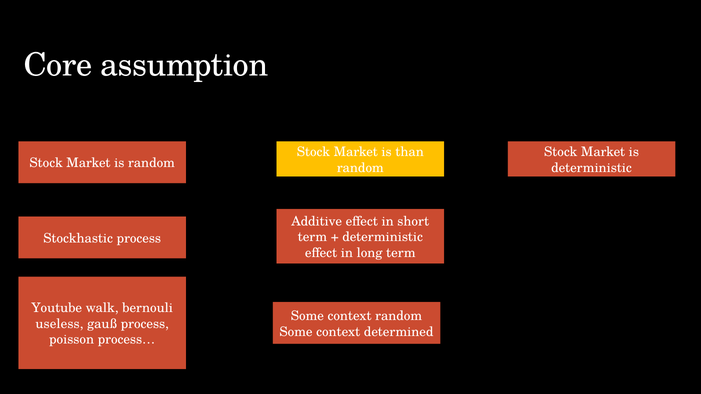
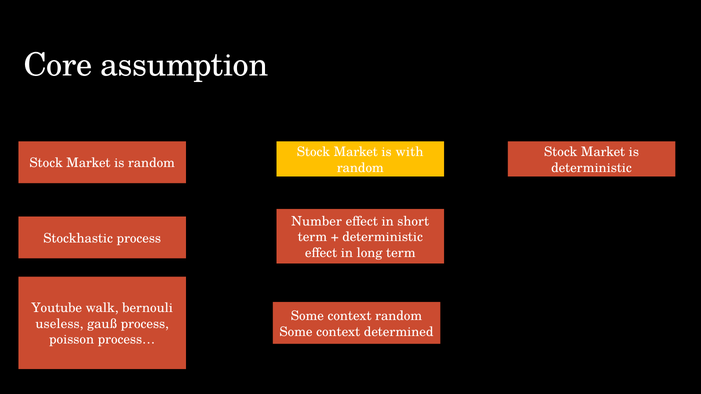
than: than -> with
Additive: Additive -> Number
